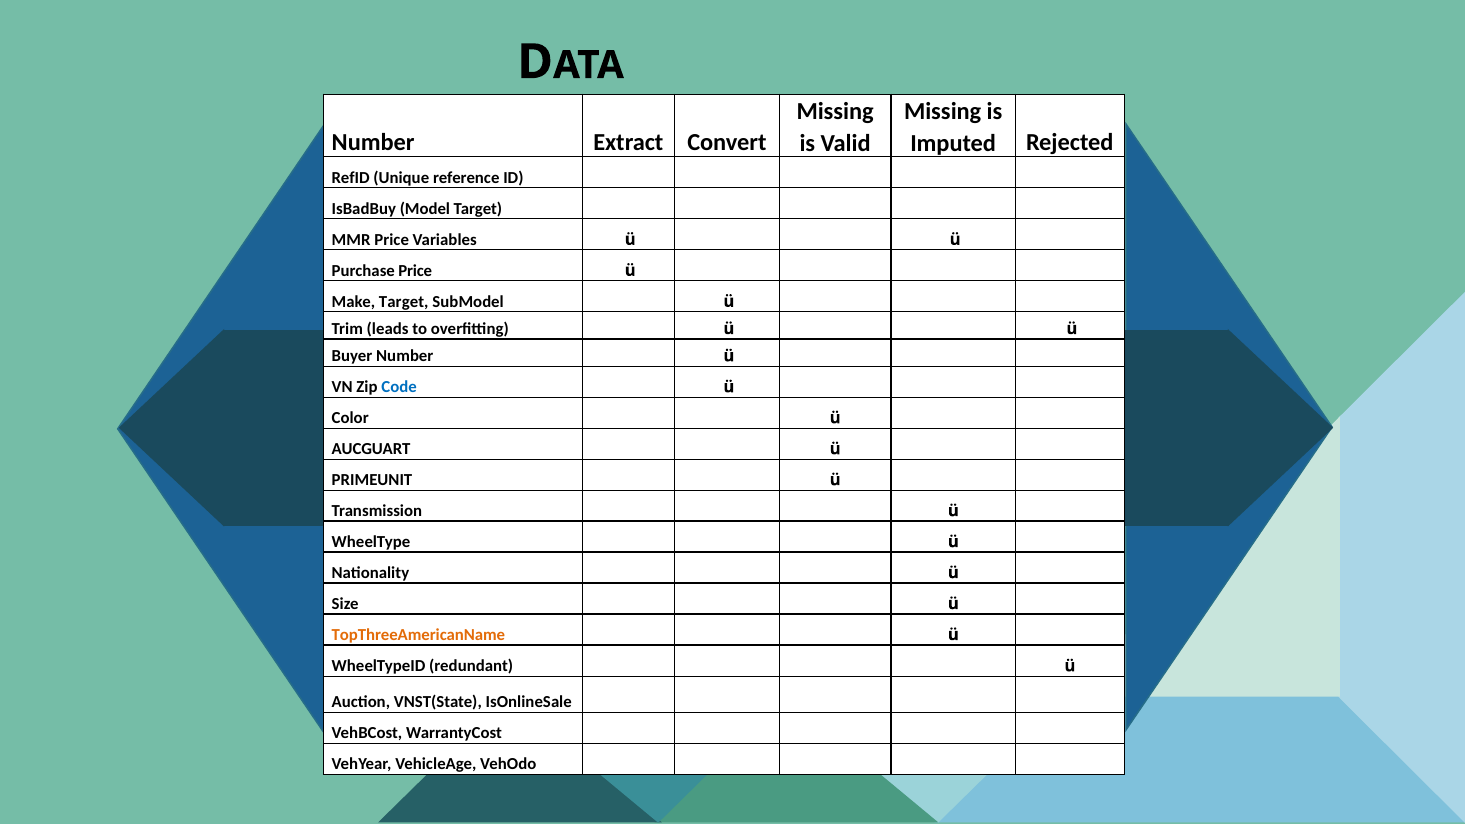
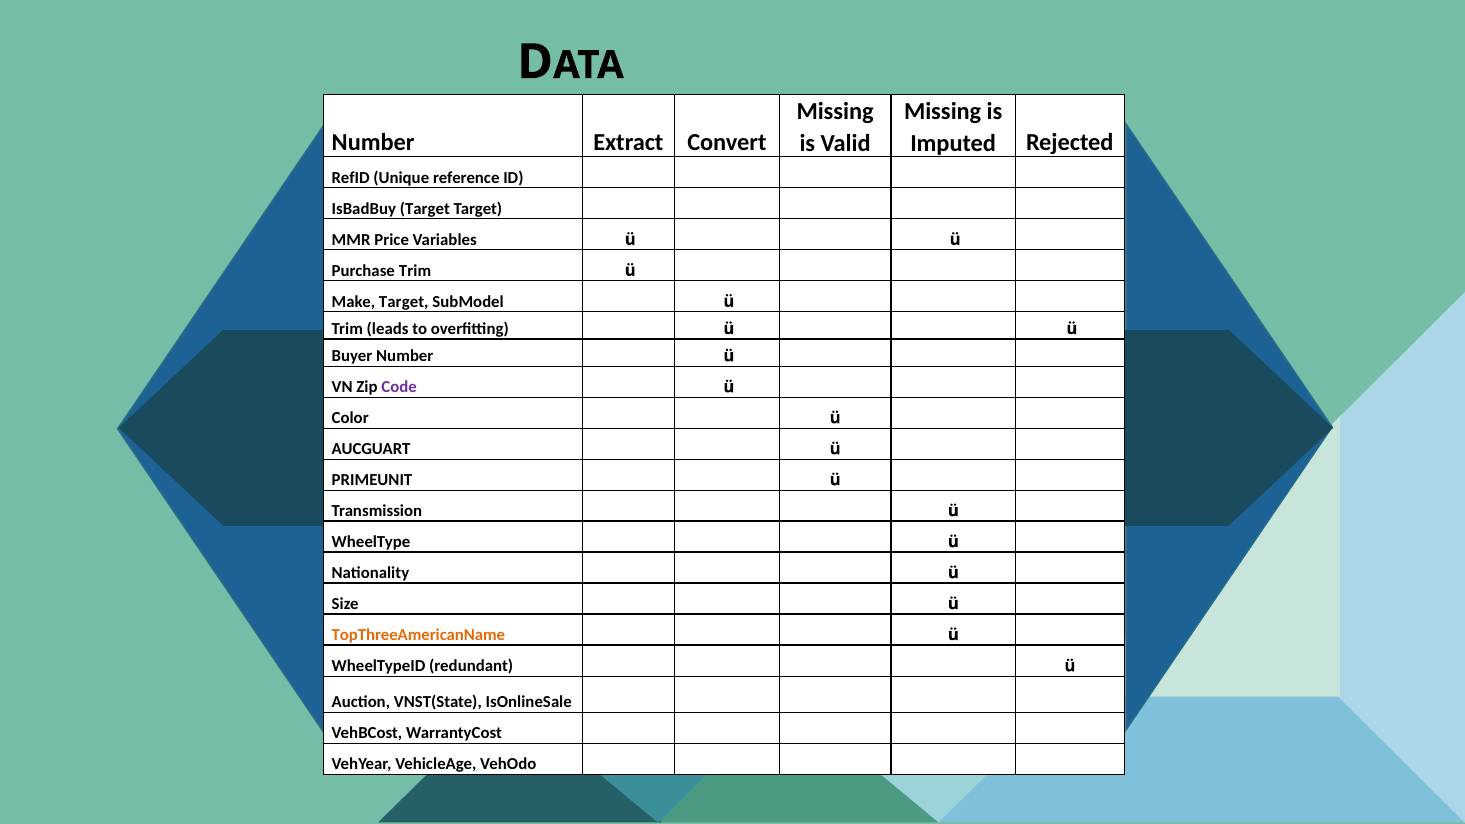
IsBadBuy Model: Model -> Target
Purchase Price: Price -> Trim
Code colour: blue -> purple
